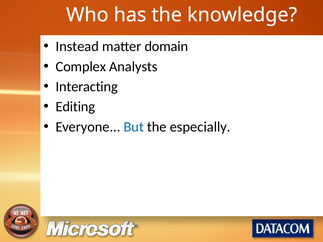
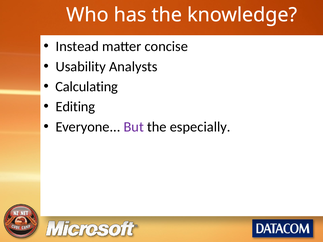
domain: domain -> concise
Complex: Complex -> Usability
Interacting: Interacting -> Calculating
But colour: blue -> purple
